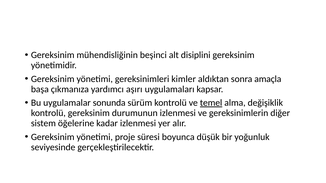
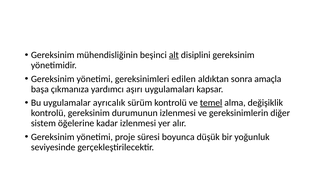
alt underline: none -> present
kimler: kimler -> edilen
sonunda: sonunda -> ayrıcalık
